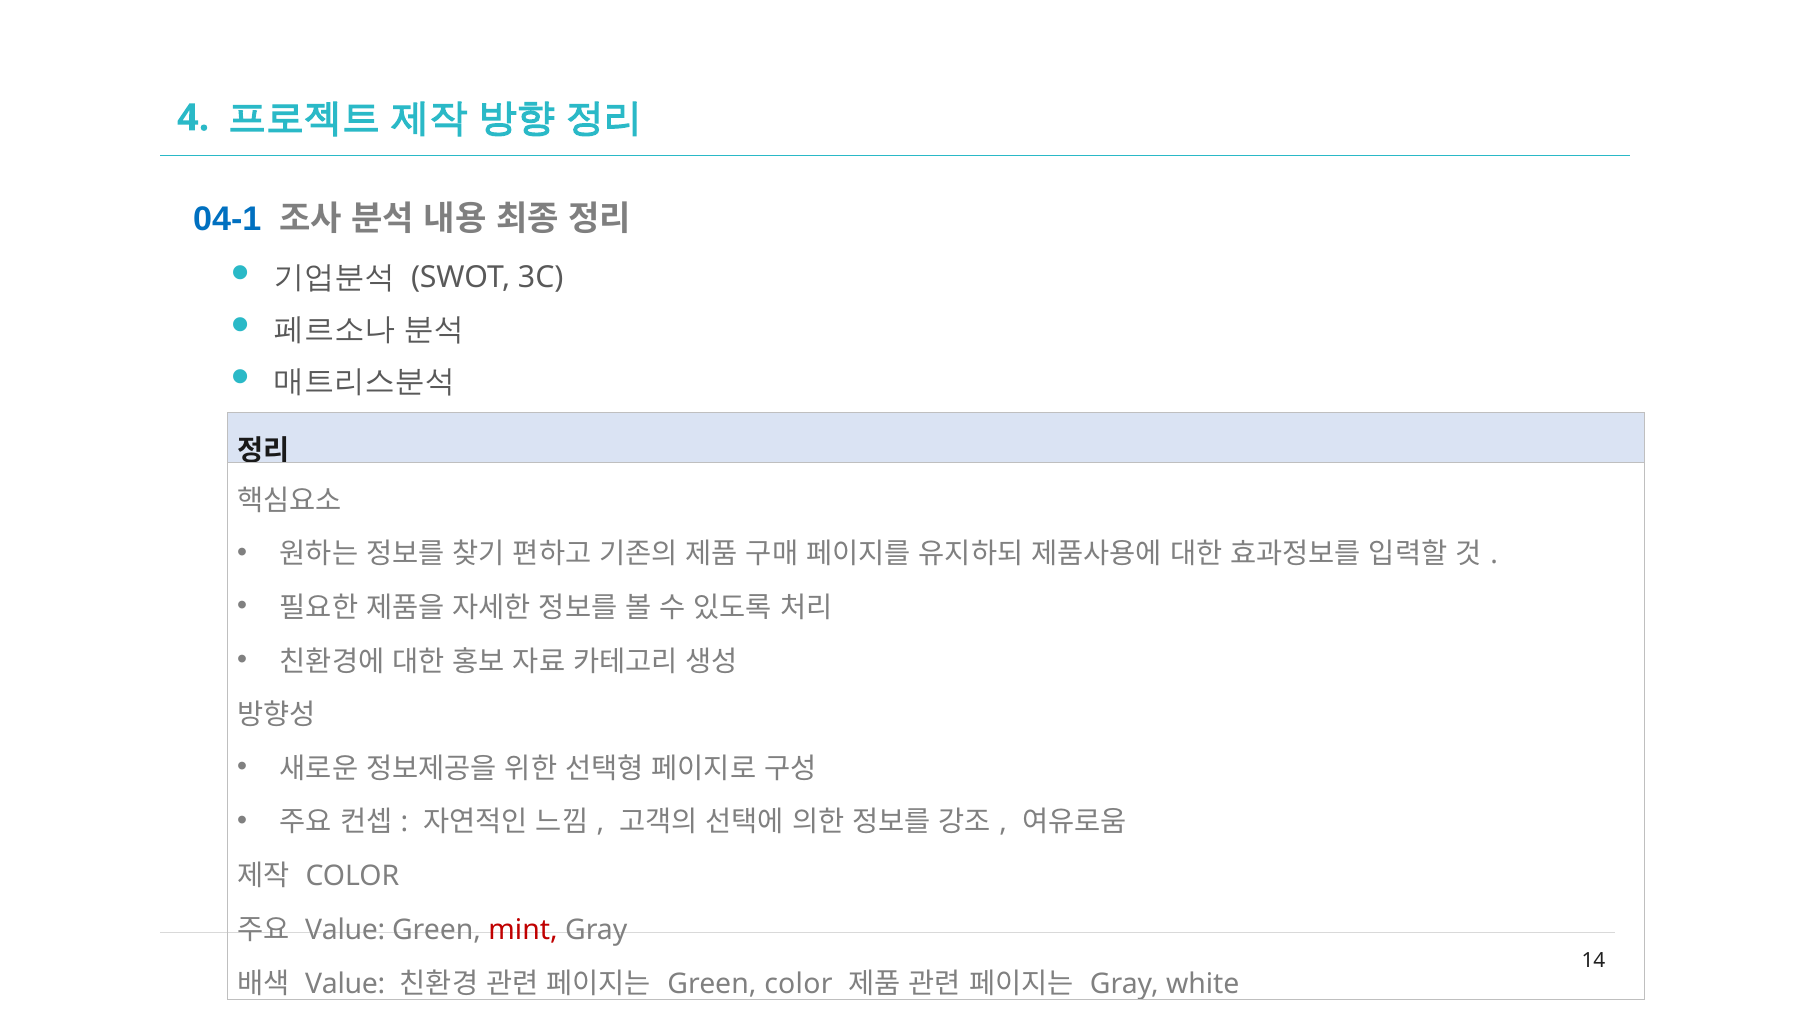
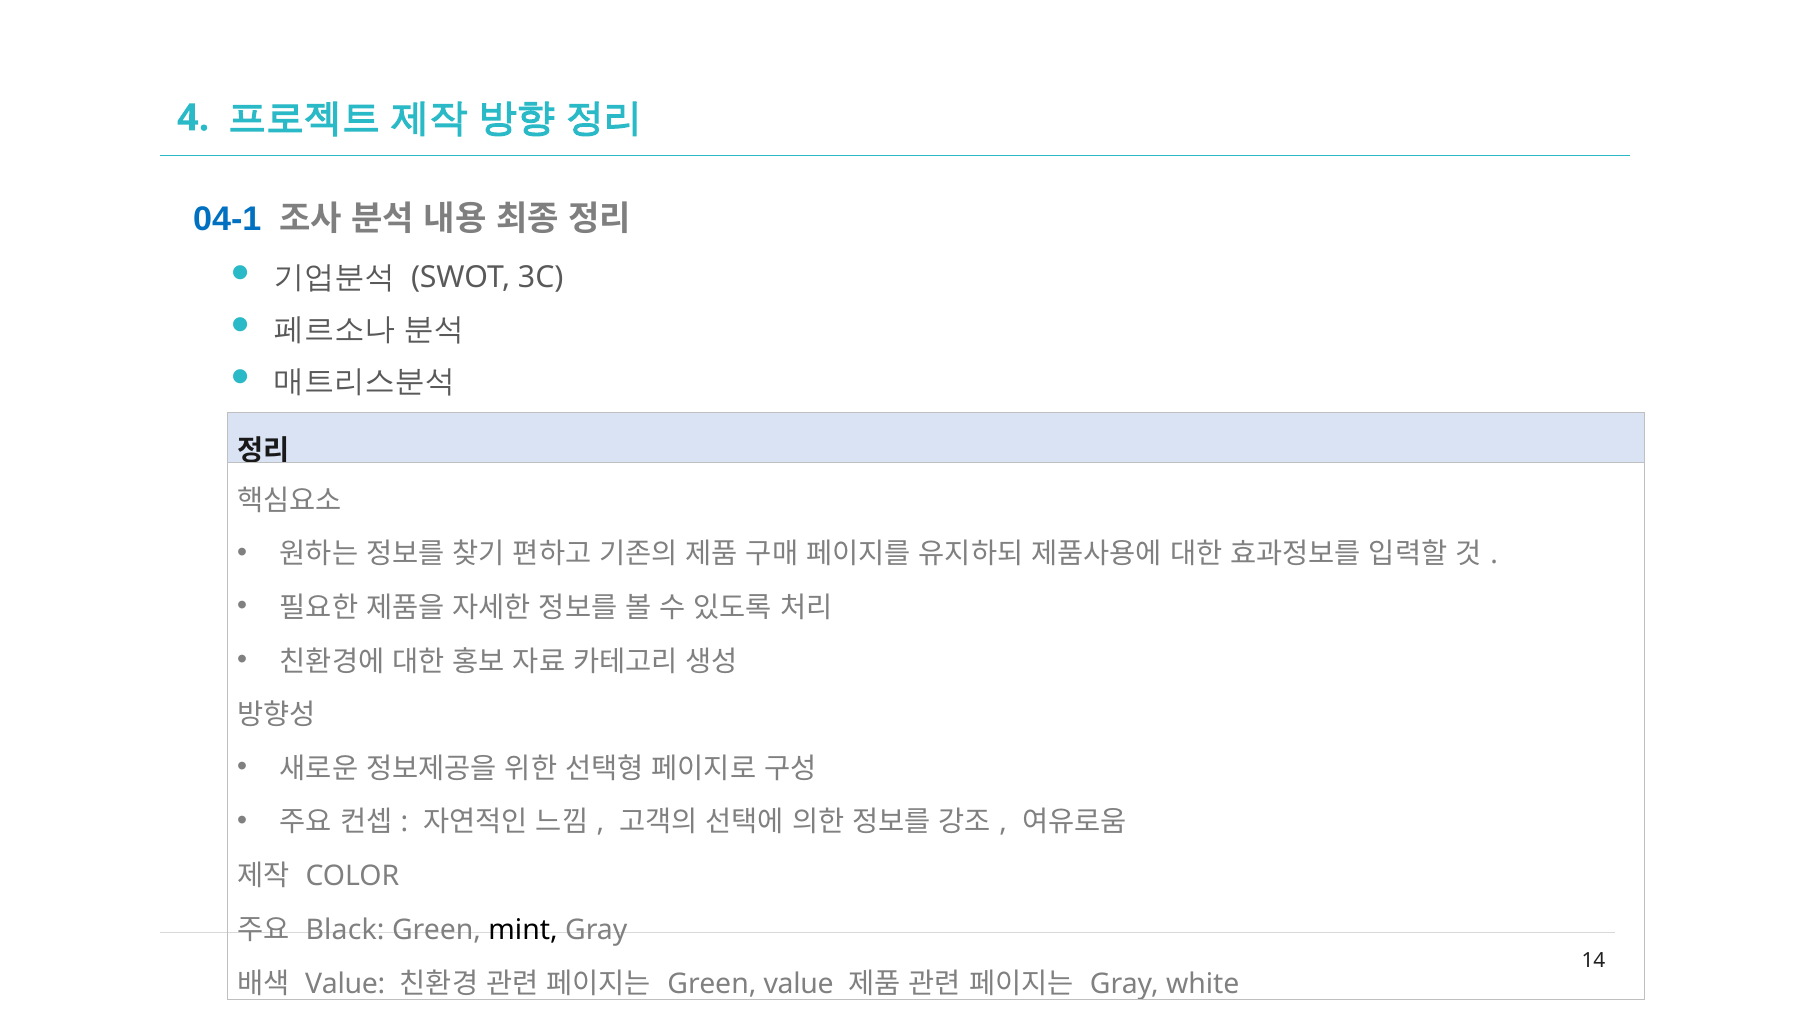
Value at (345, 930): Value -> Black
mint colour: red -> black
Green color: color -> value
